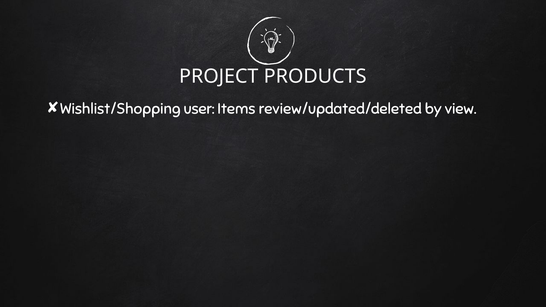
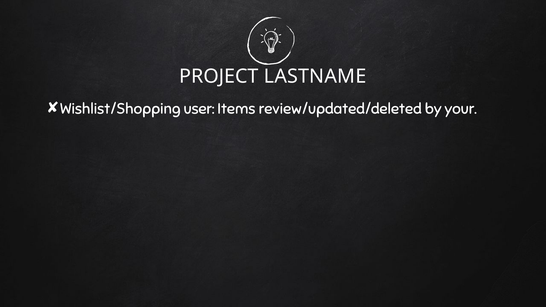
PRODUCTS: PRODUCTS -> LASTNAME
view: view -> your
